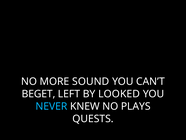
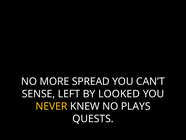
SOUND: SOUND -> SPREAD
BEGET: BEGET -> SENSE
NEVER colour: light blue -> yellow
